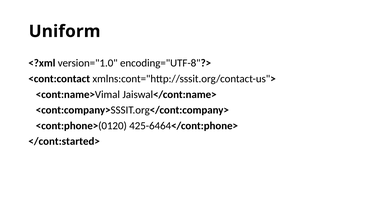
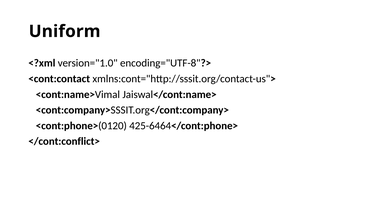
</cont:started>: </cont:started> -> </cont:conflict>
